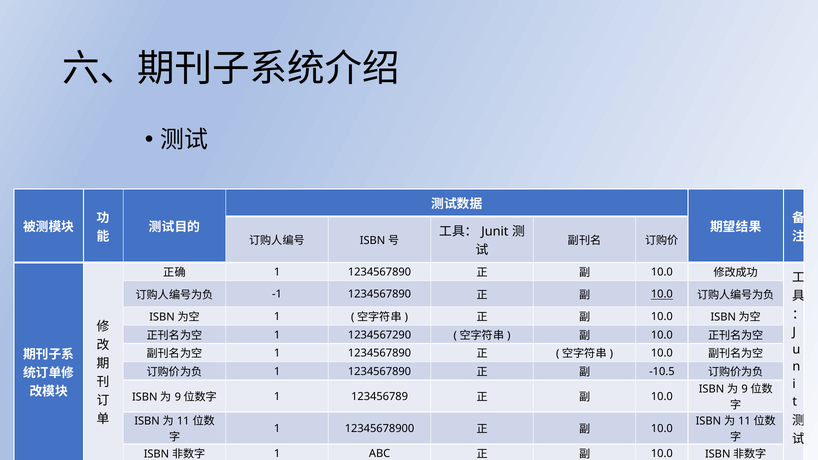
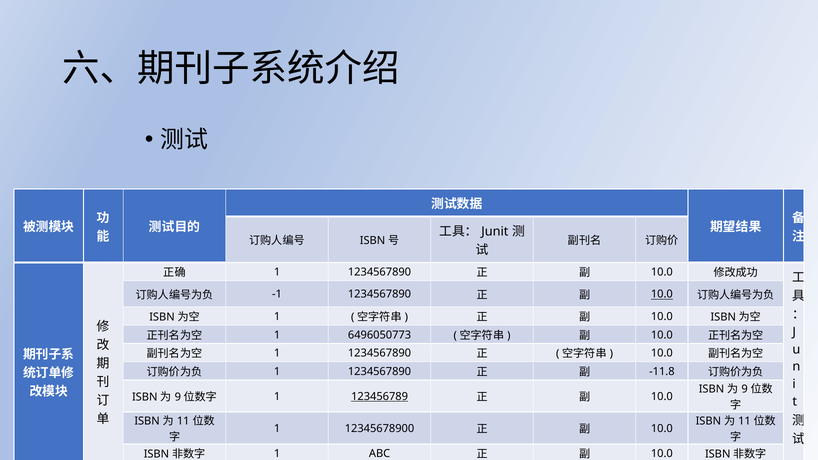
1234567290: 1234567290 -> 6496050773
-10.5: -10.5 -> -11.8
123456789 underline: none -> present
